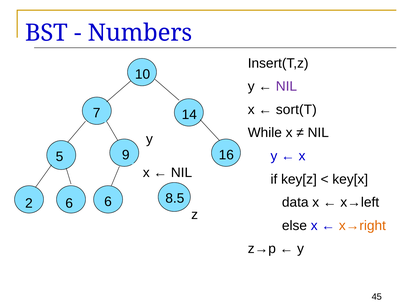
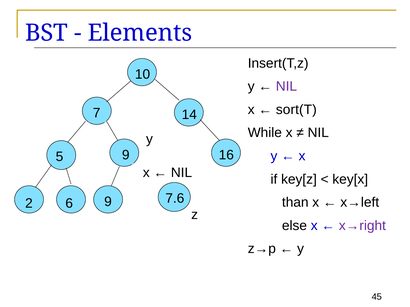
Numbers: Numbers -> Elements
8.5: 8.5 -> 7.6
data: data -> than
2 6: 6 -> 9
x→right colour: orange -> purple
